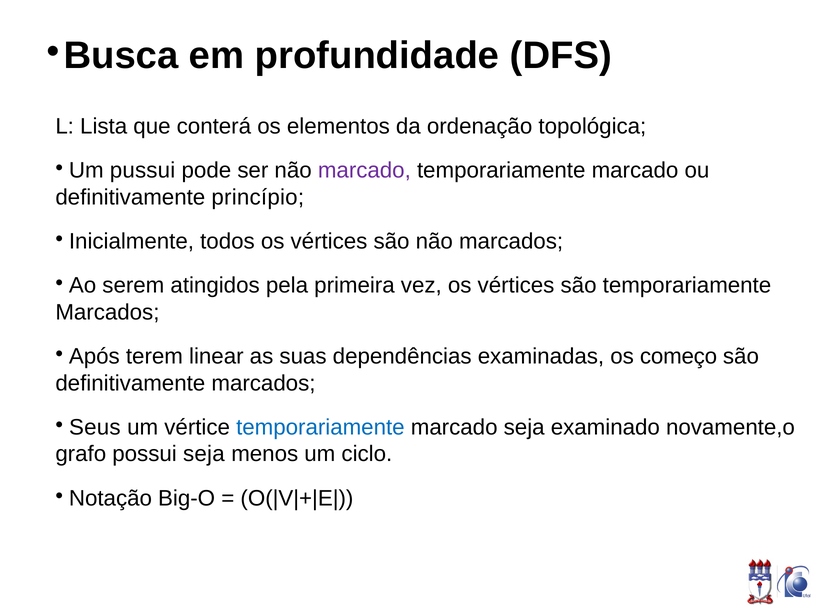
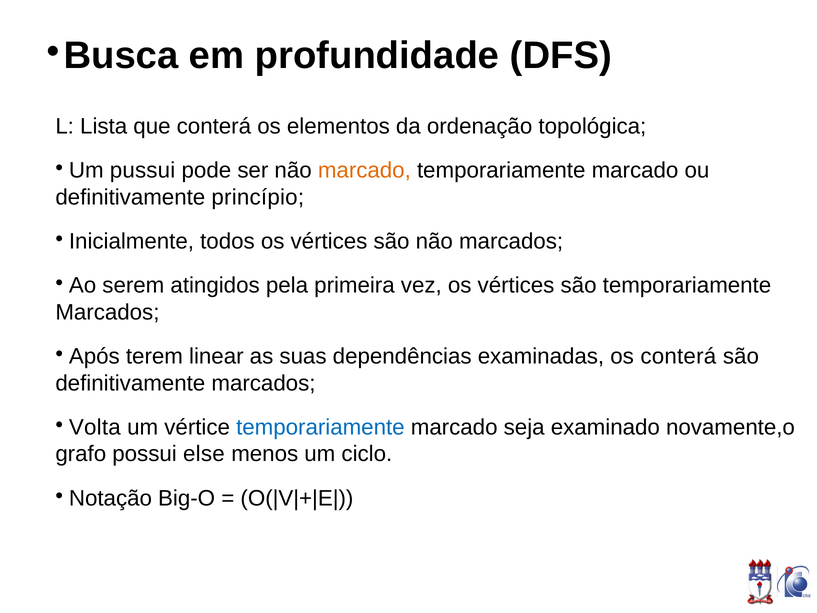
marcado at (364, 170) colour: purple -> orange
os começo: começo -> conterá
Seus: Seus -> Volta
possui seja: seja -> else
